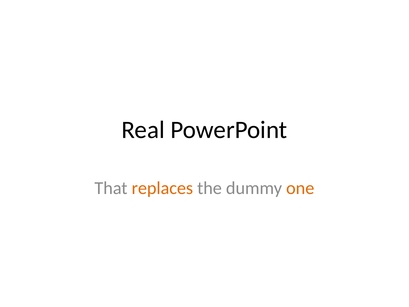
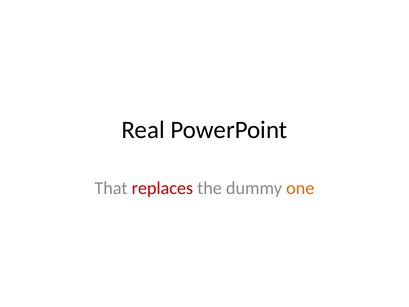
replaces colour: orange -> red
